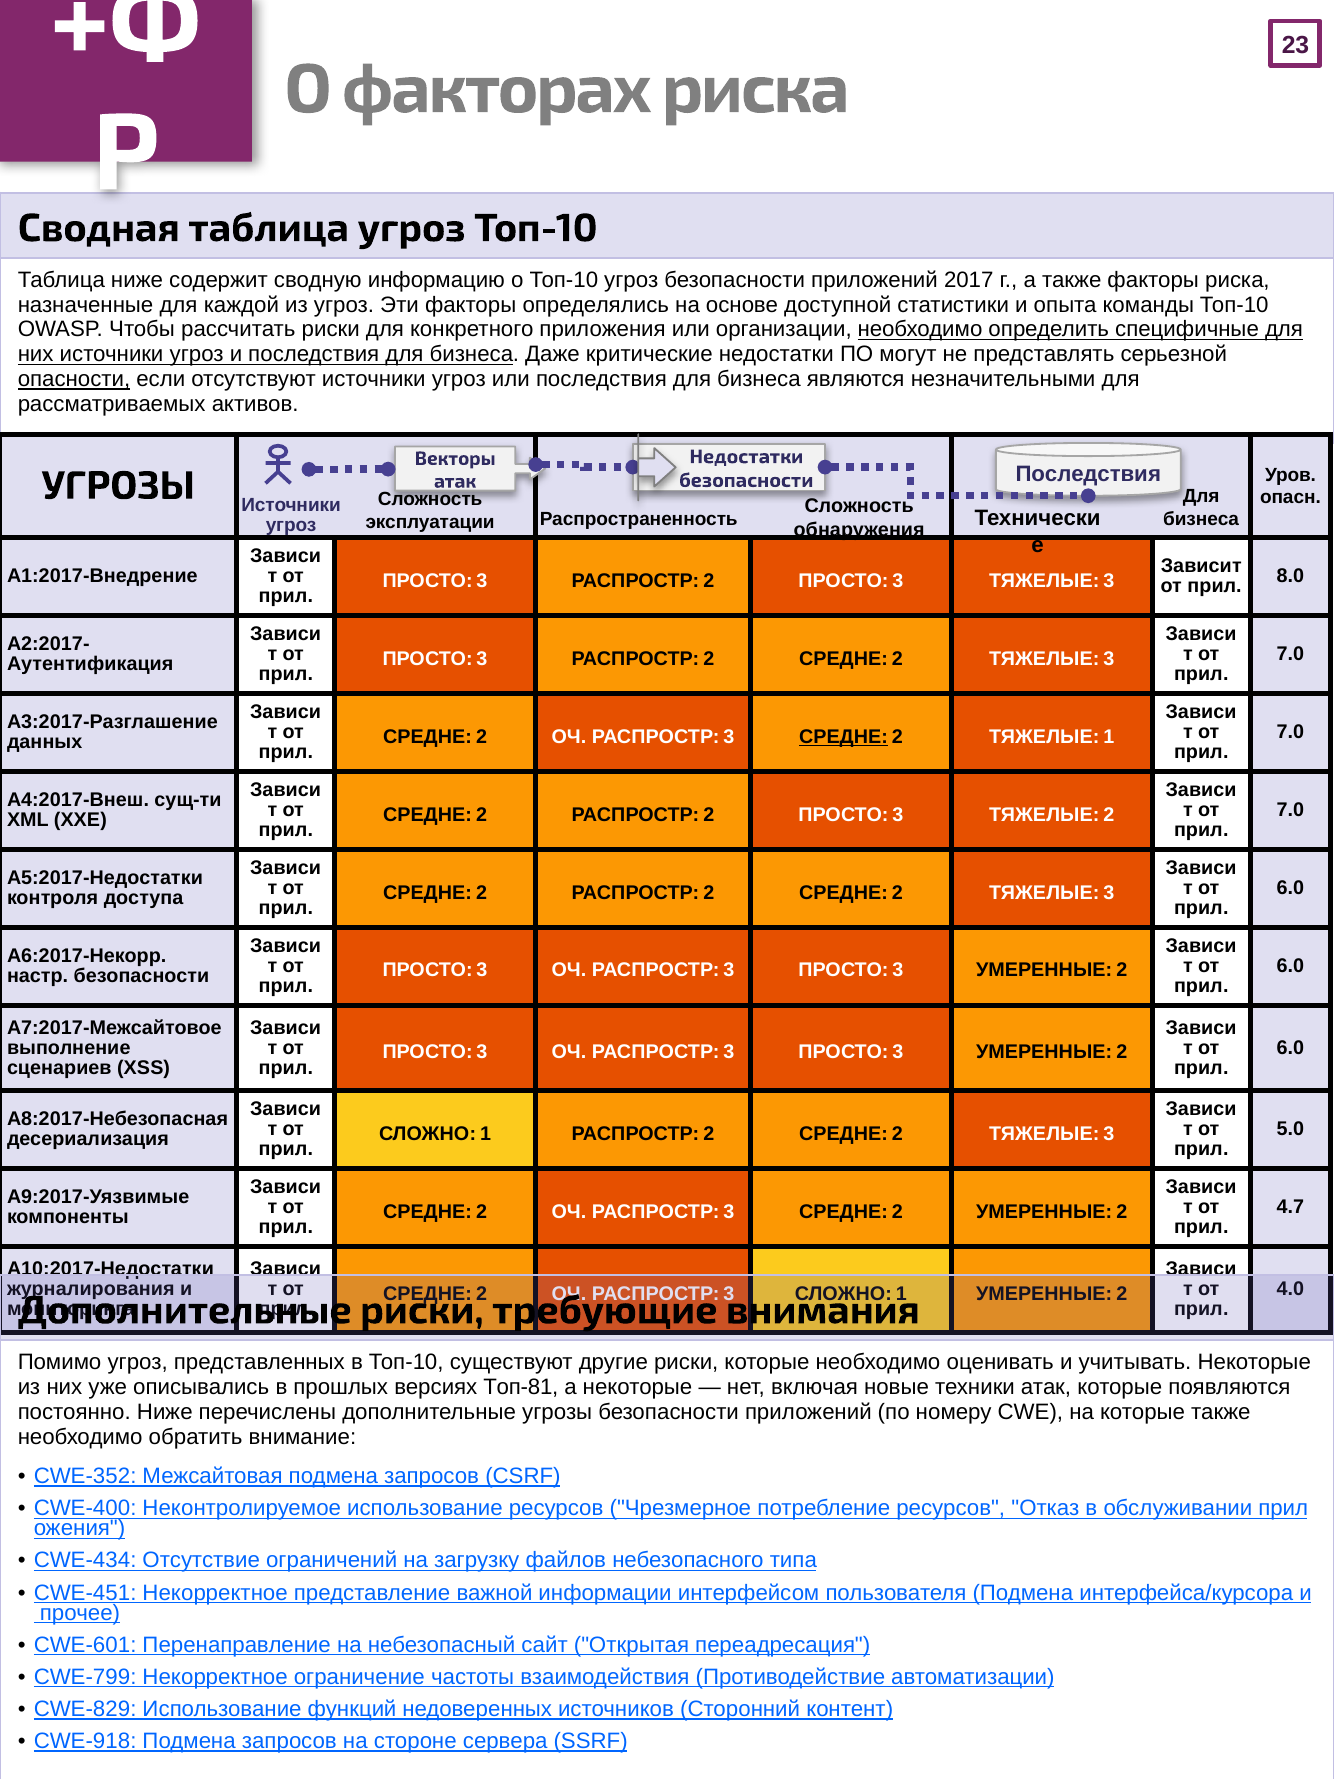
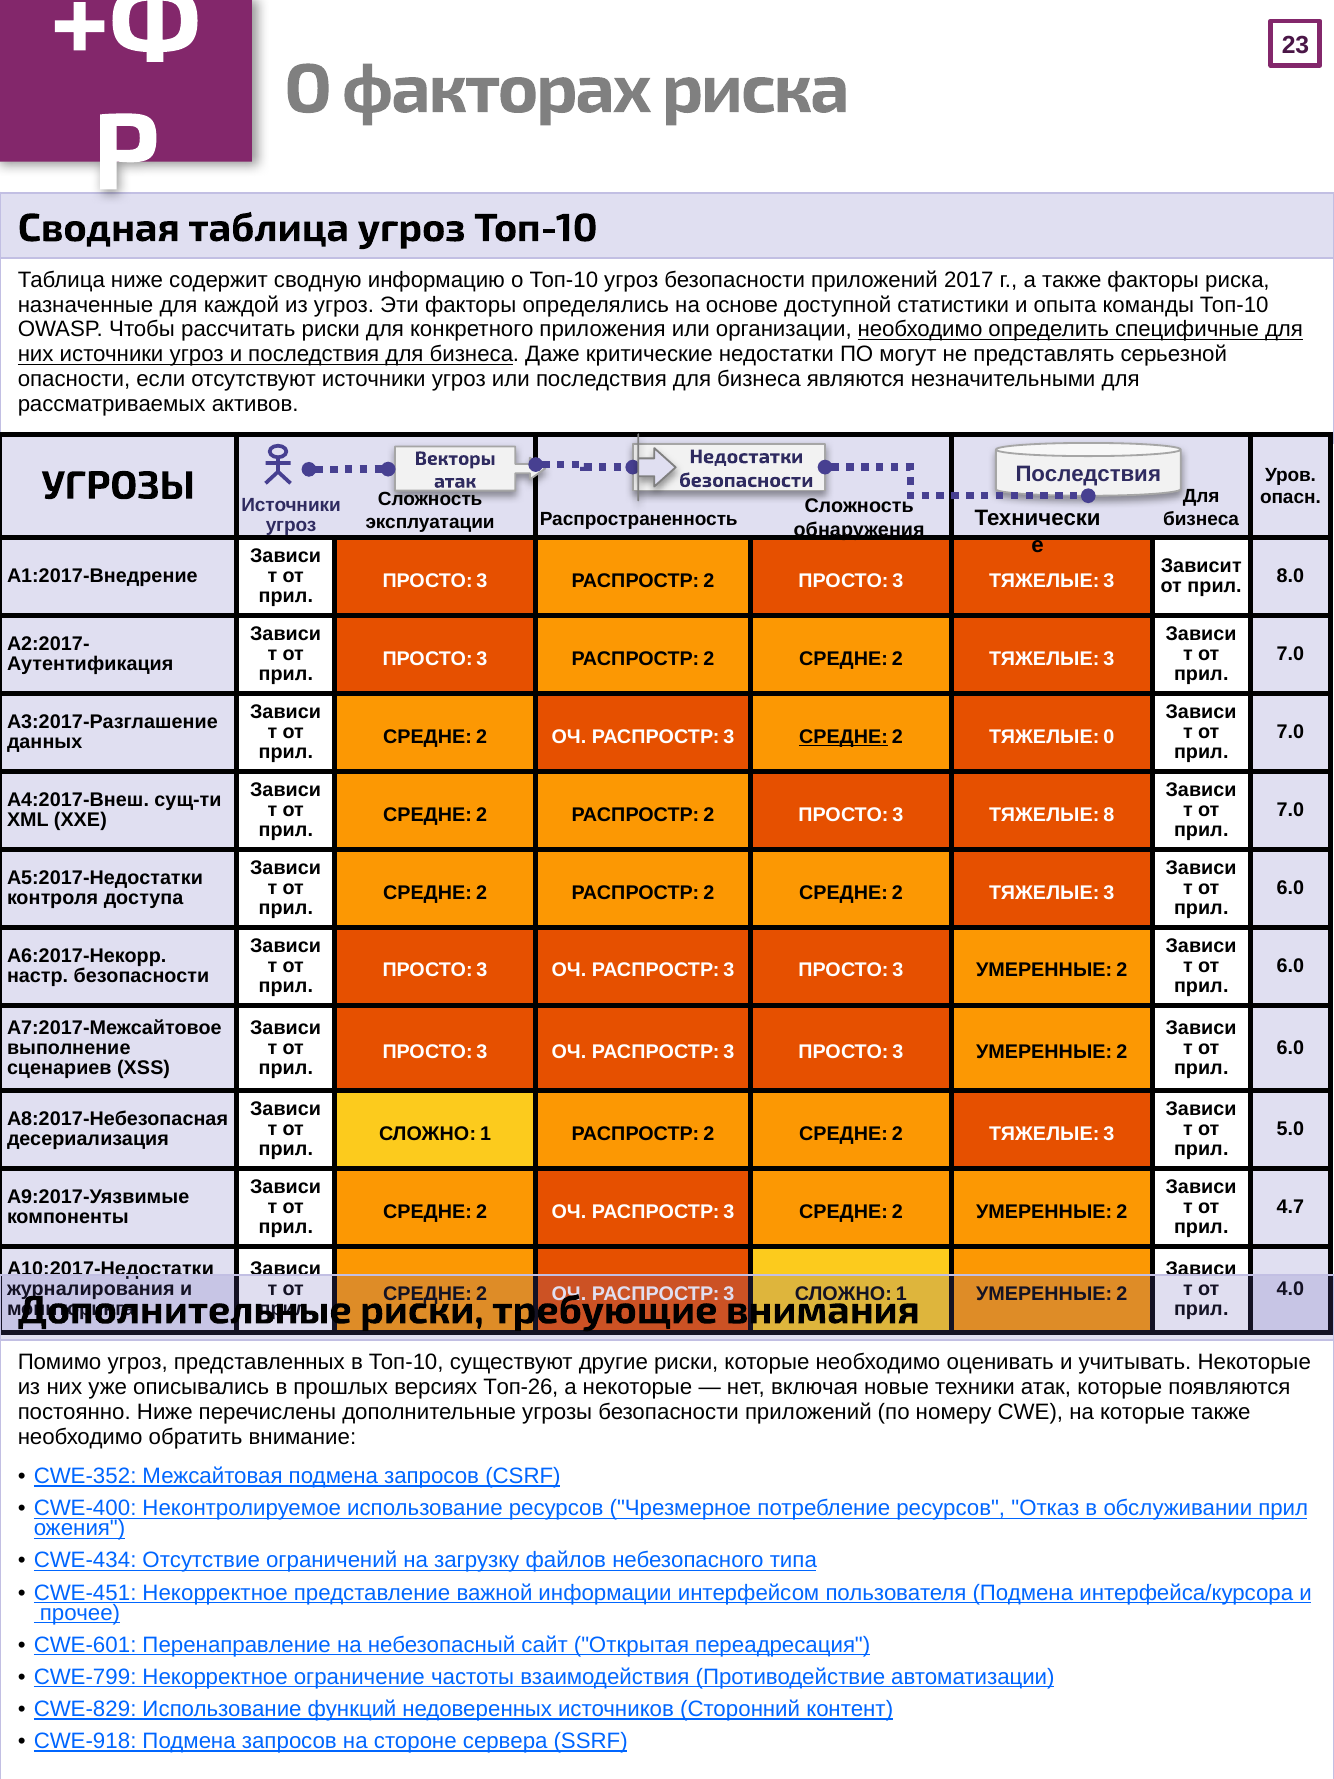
опасности underline: present -> none
ТЯЖЕЛЫЕ 1: 1 -> 0
ТЯЖЕЛЫЕ 2: 2 -> 8
Топ-81: Топ-81 -> Топ-26
